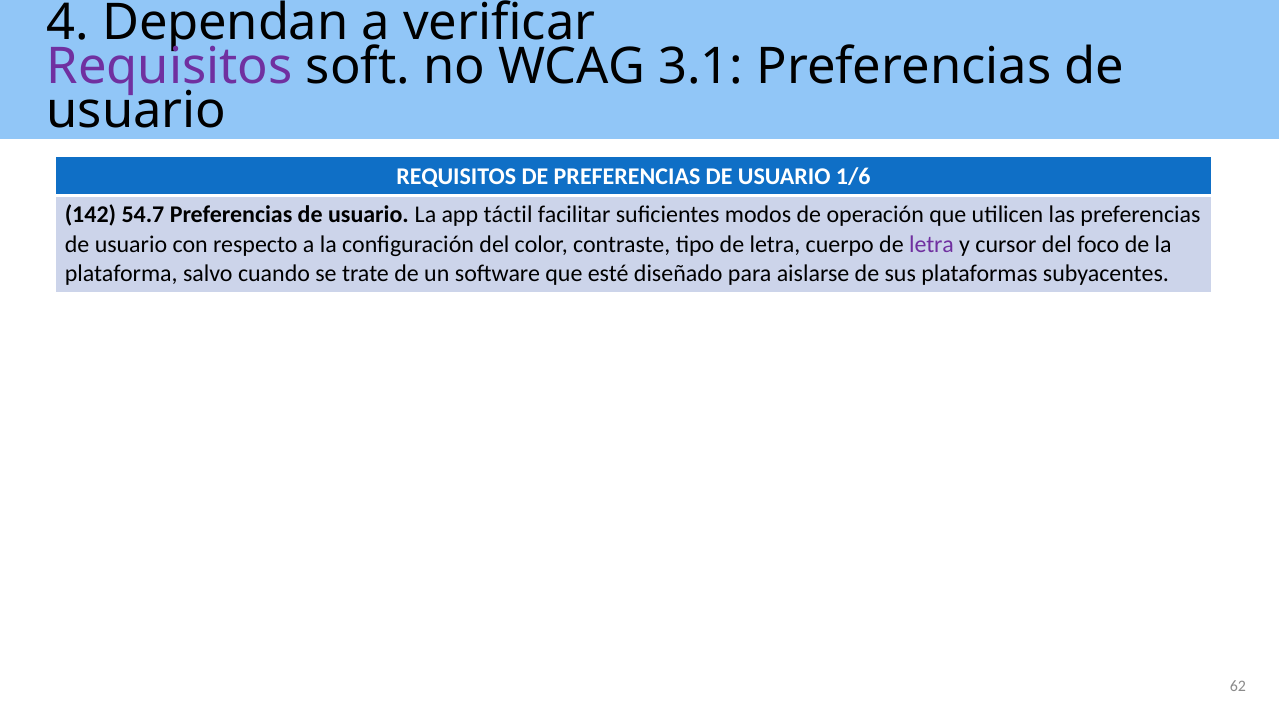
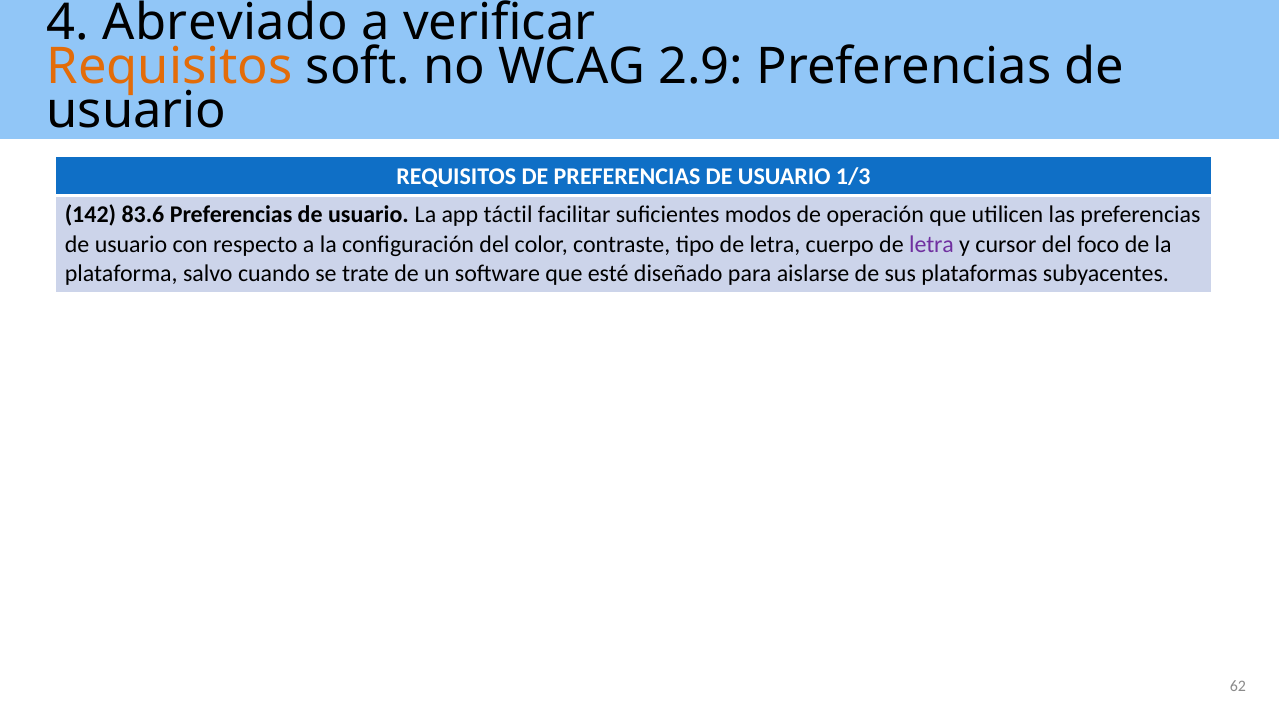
Dependan: Dependan -> Abreviado
Requisitos at (170, 67) colour: purple -> orange
3.1: 3.1 -> 2.9
1/6: 1/6 -> 1/3
54.7: 54.7 -> 83.6
